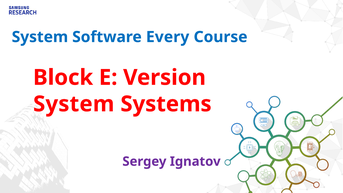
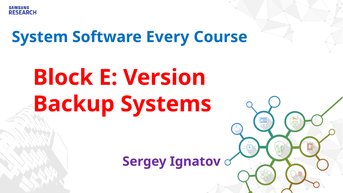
System at (74, 104): System -> Backup
